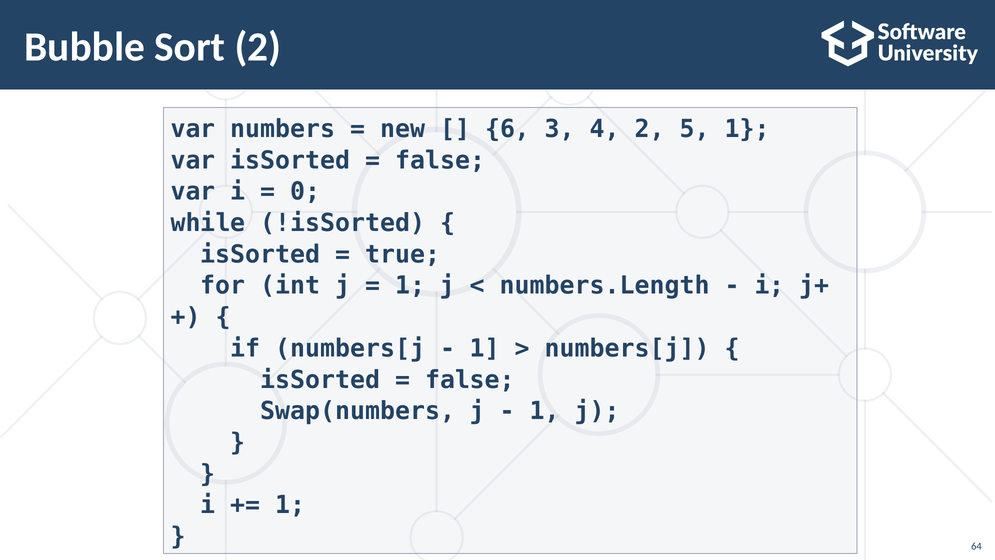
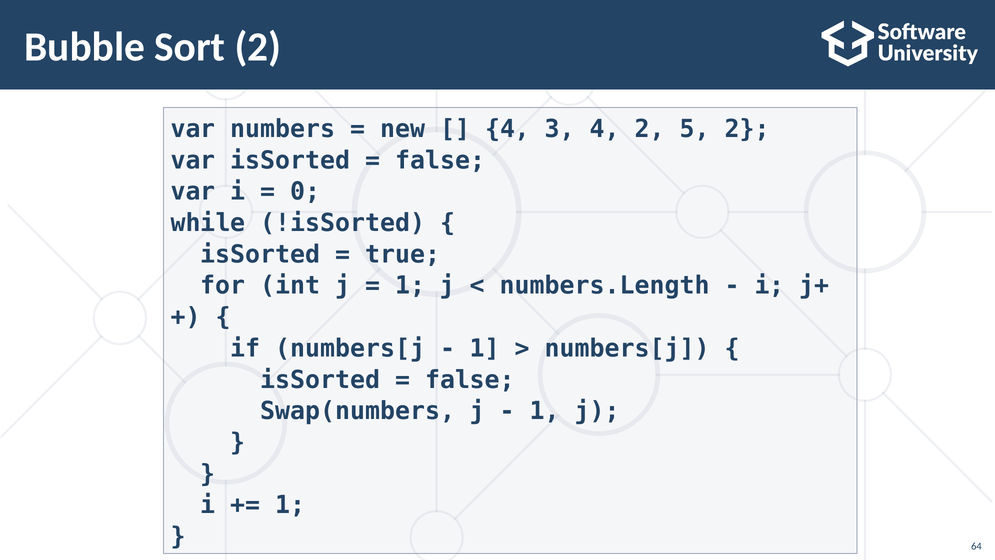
6 at (507, 129): 6 -> 4
5 1: 1 -> 2
